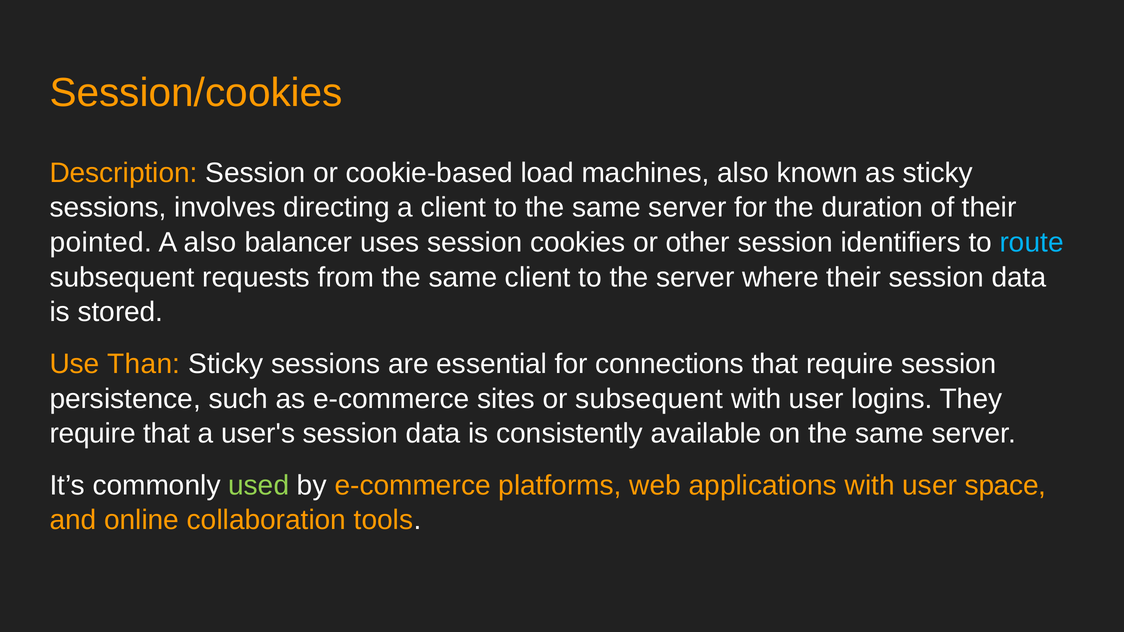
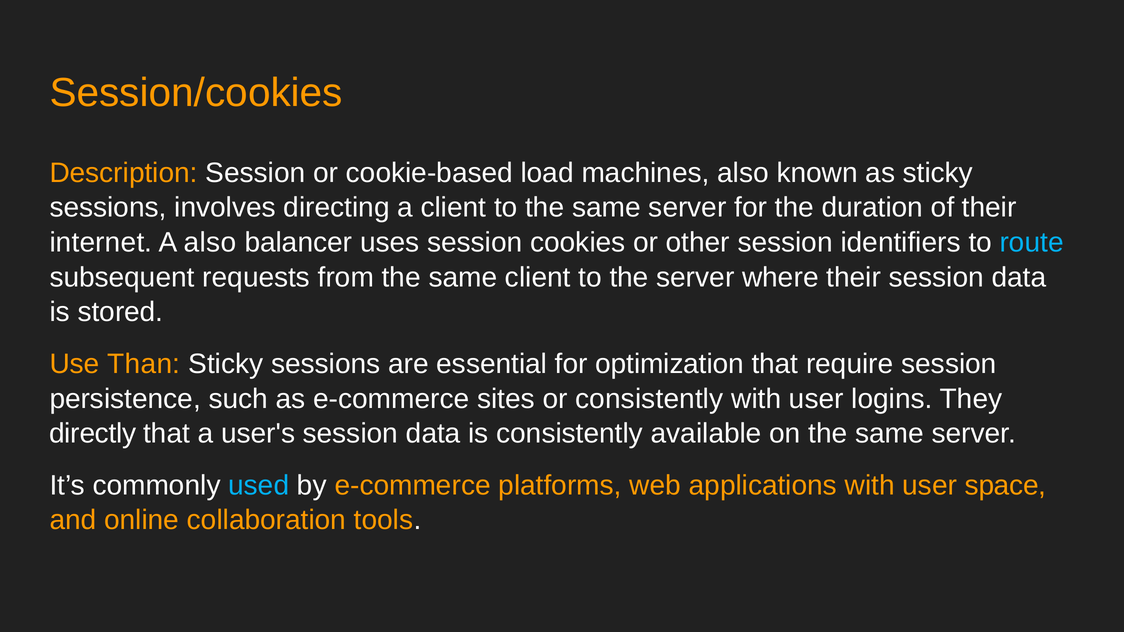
pointed: pointed -> internet
connections: connections -> optimization
or subsequent: subsequent -> consistently
require at (93, 434): require -> directly
used colour: light green -> light blue
